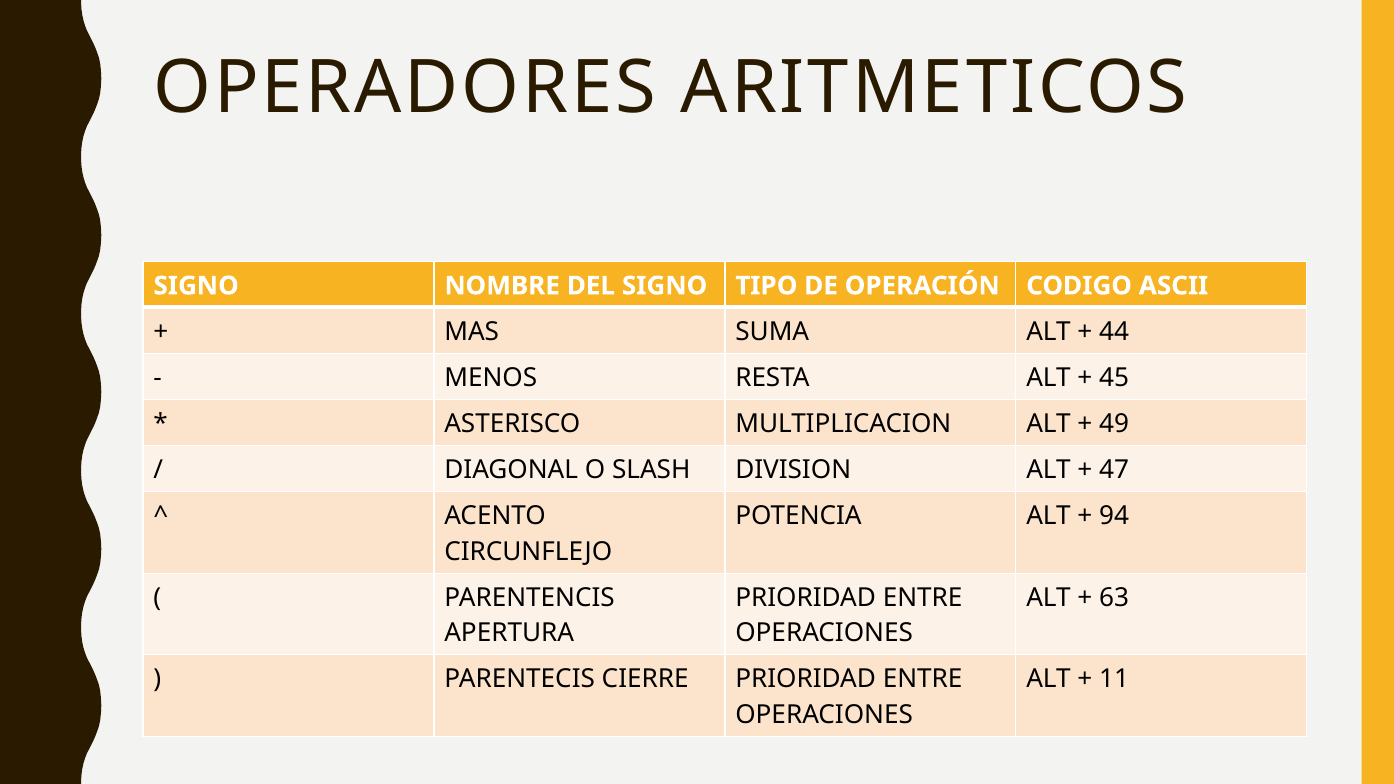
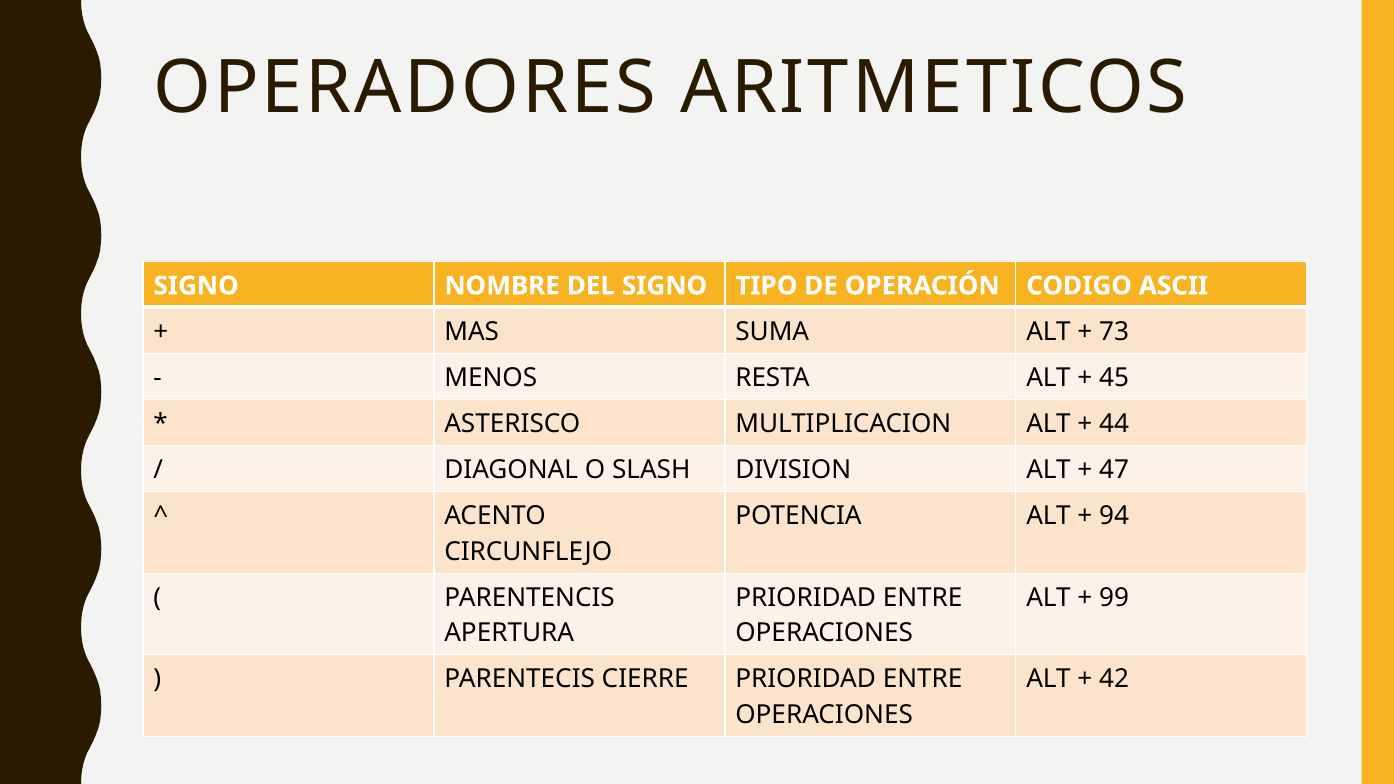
44: 44 -> 73
49: 49 -> 44
63: 63 -> 99
11: 11 -> 42
